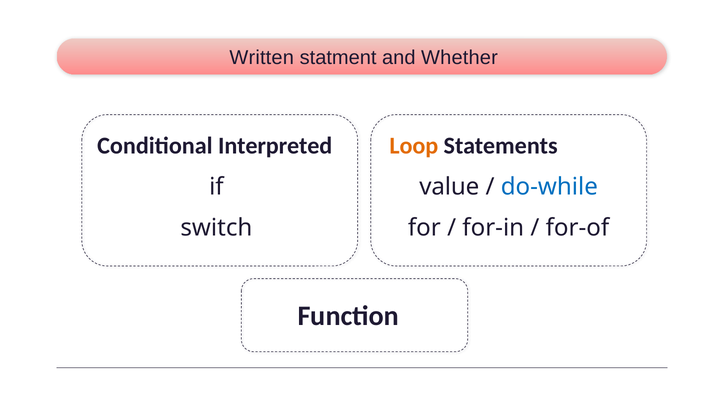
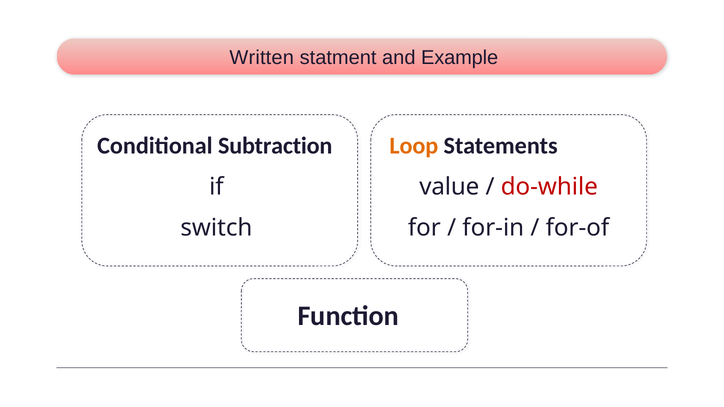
Whether: Whether -> Example
Interpreted: Interpreted -> Subtraction
do-while colour: blue -> red
